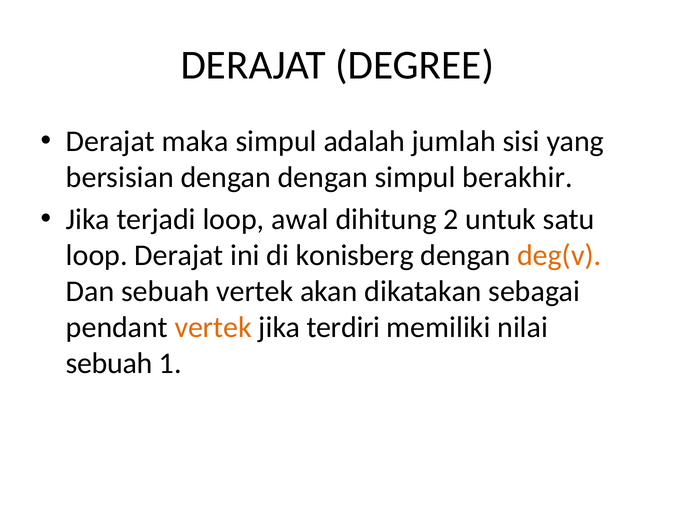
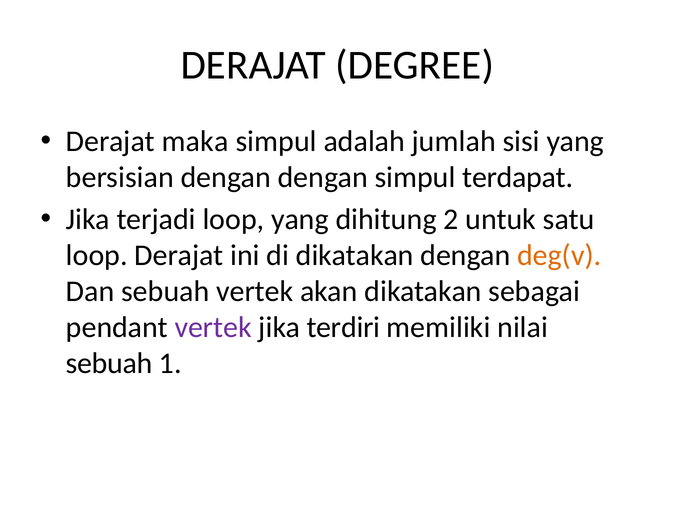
berakhir: berakhir -> terdapat
loop awal: awal -> yang
di konisberg: konisberg -> dikatakan
vertek at (213, 328) colour: orange -> purple
